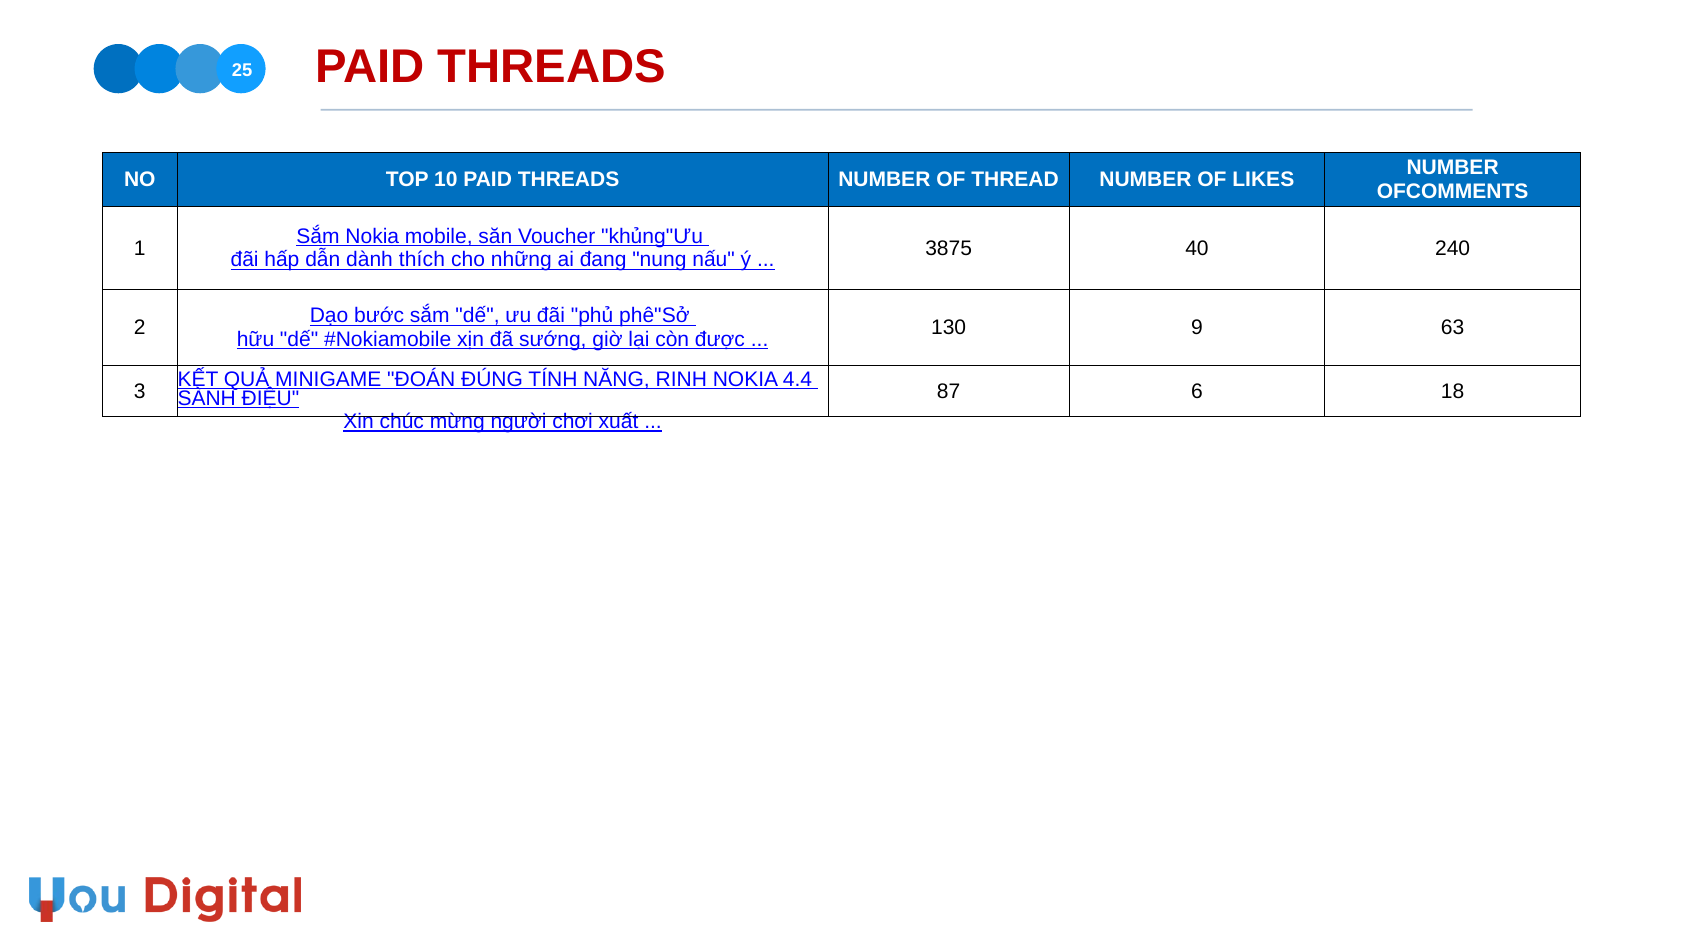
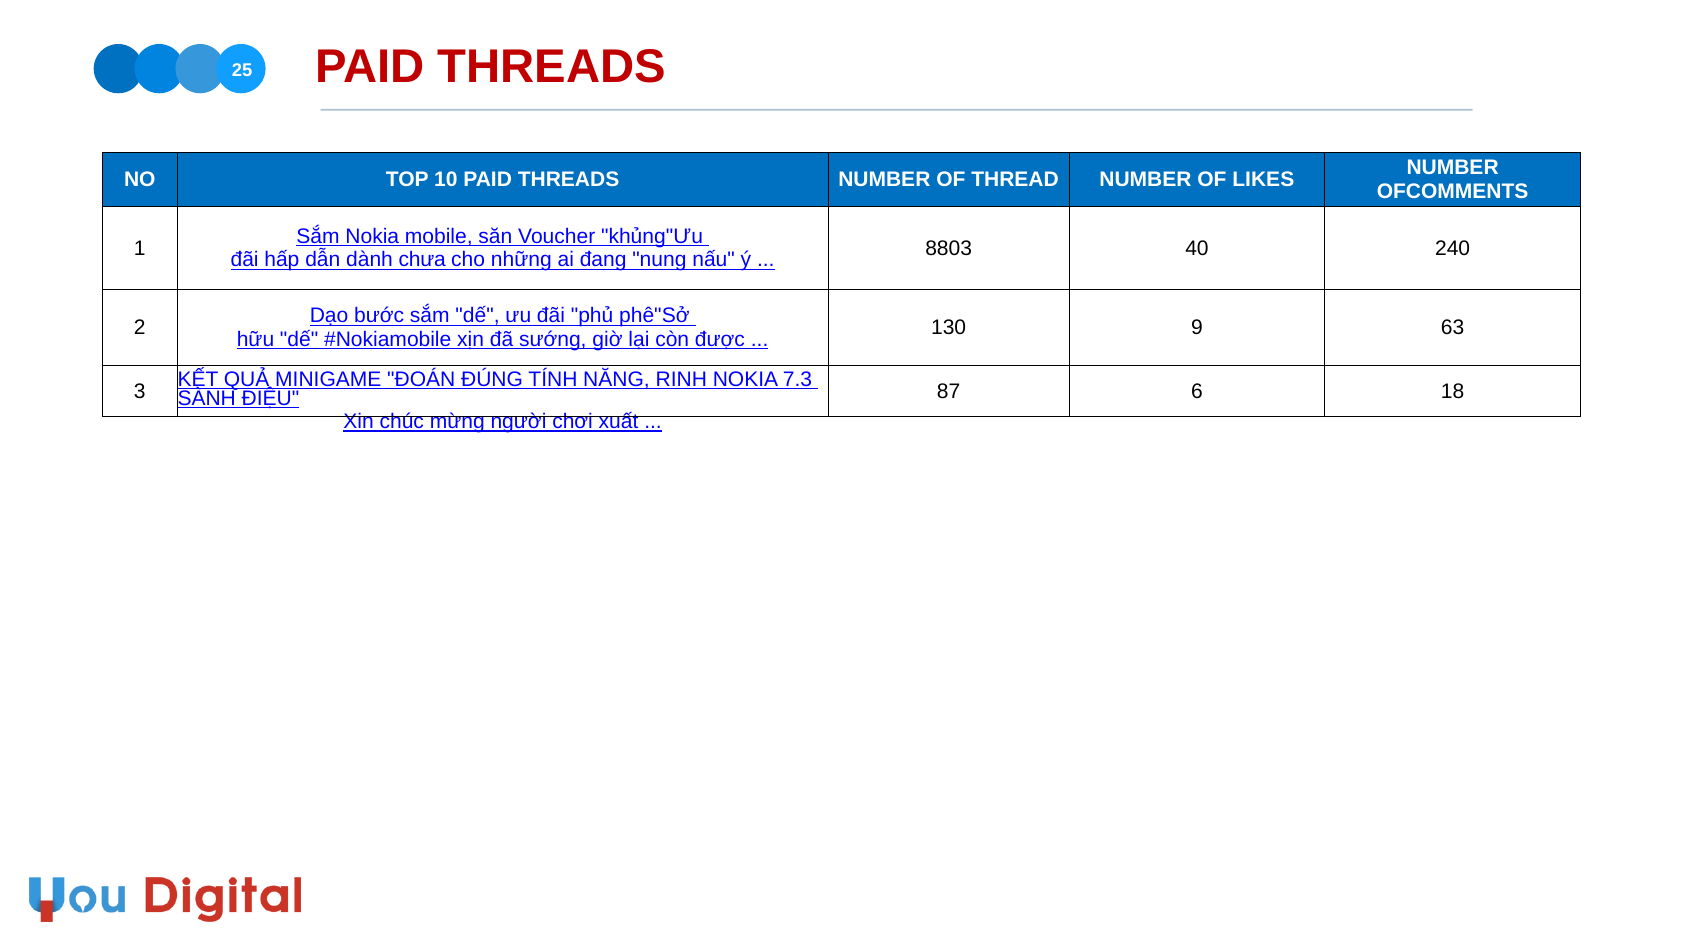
3875: 3875 -> 8803
thích: thích -> chưa
4.4: 4.4 -> 7.3
